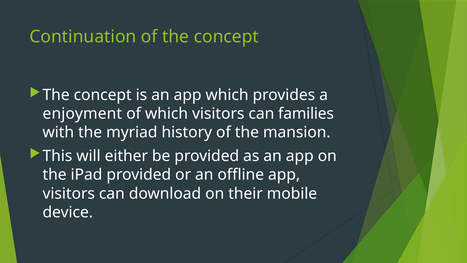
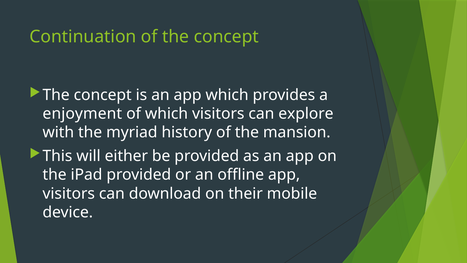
families: families -> explore
